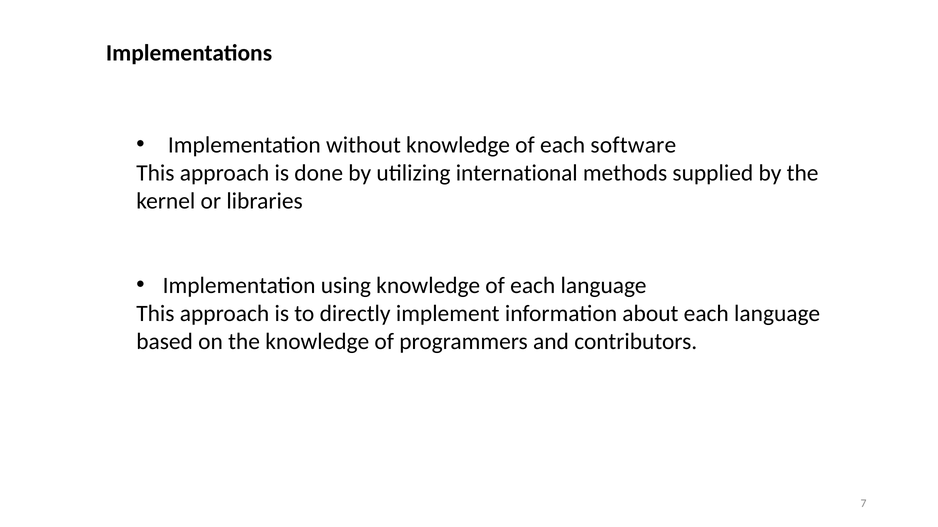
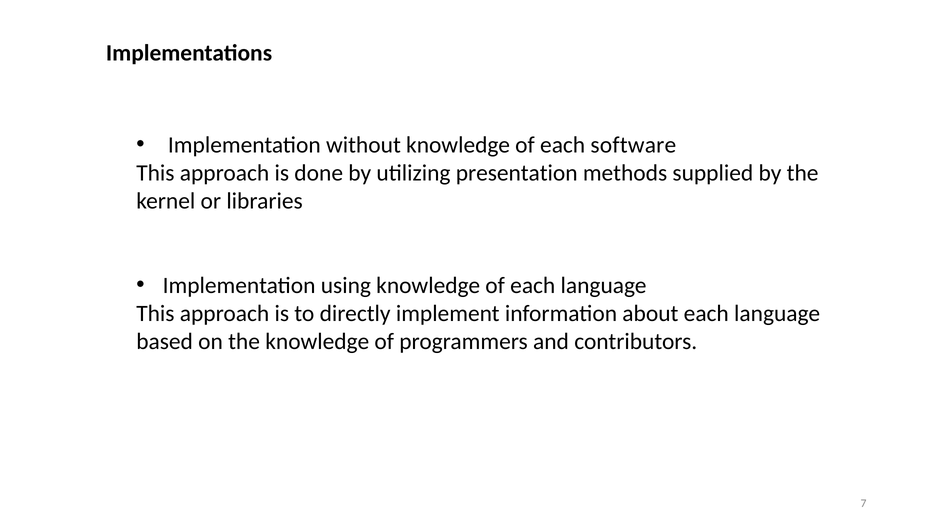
international: international -> presentation
